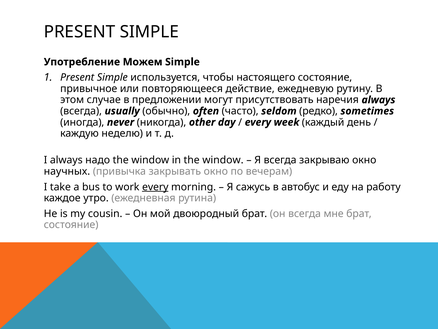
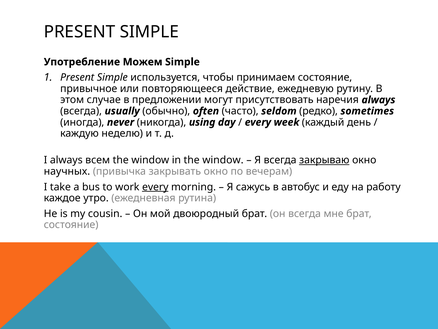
настоящего: настоящего -> принимаем
other: other -> using
надо: надо -> всем
закрываю underline: none -> present
